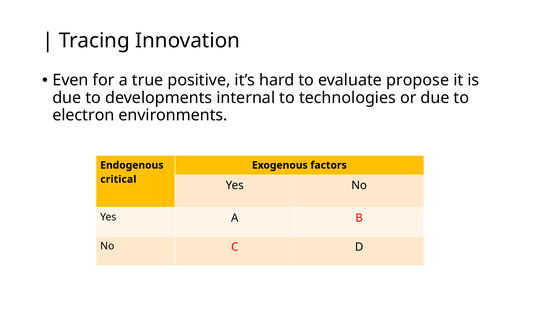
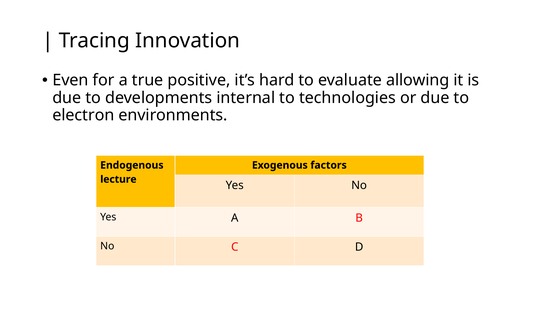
propose: propose -> allowing
critical: critical -> lecture
